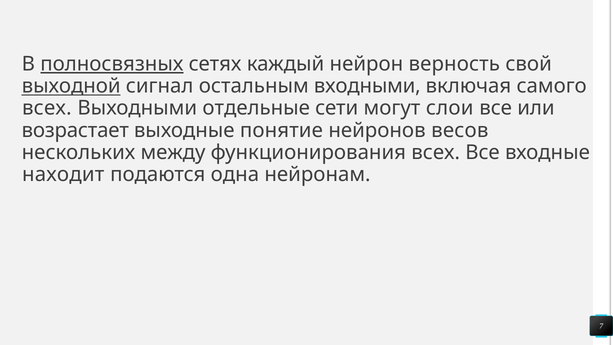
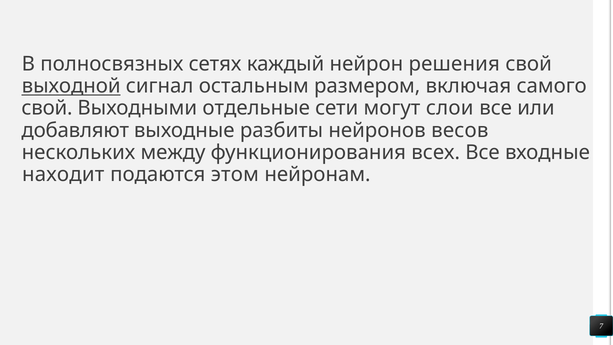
полносвязных underline: present -> none
верность: верность -> решения
входными: входными -> размером
всех at (47, 108): всех -> свой
возрастает: возрастает -> добавляют
понятие: понятие -> разбиты
одна: одна -> этом
